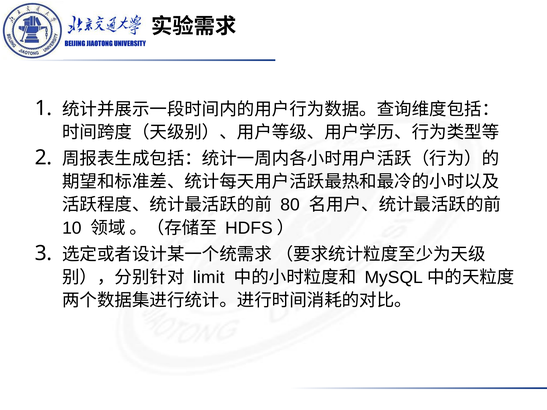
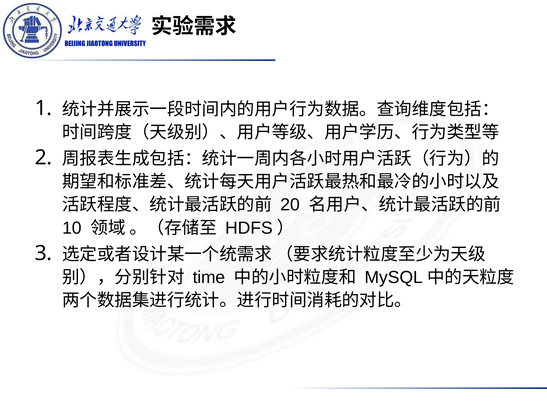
80: 80 -> 20
limit: limit -> time
